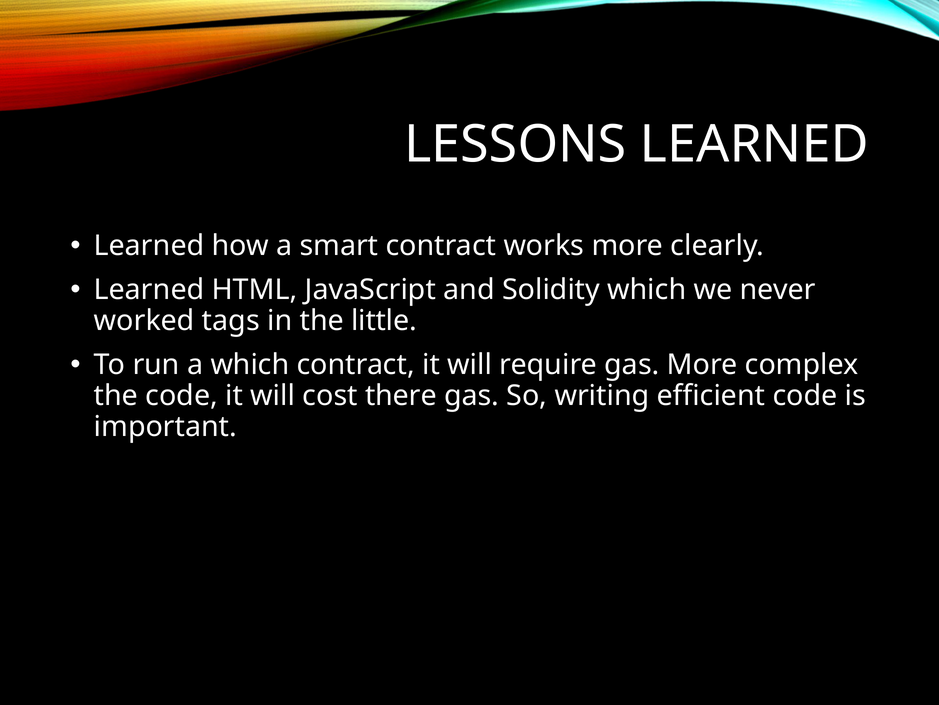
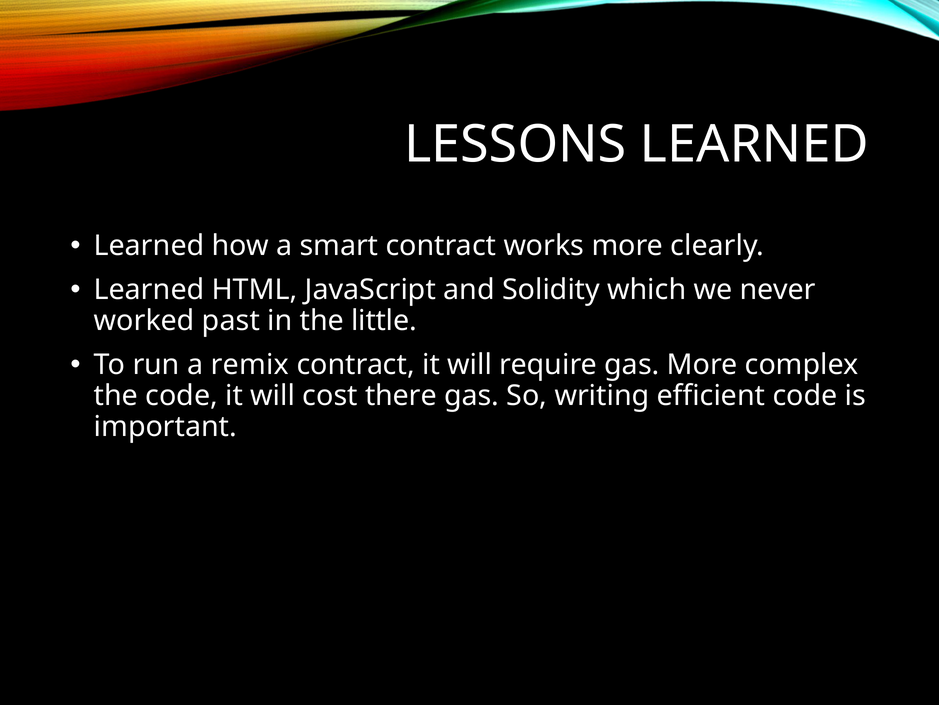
tags: tags -> past
a which: which -> remix
